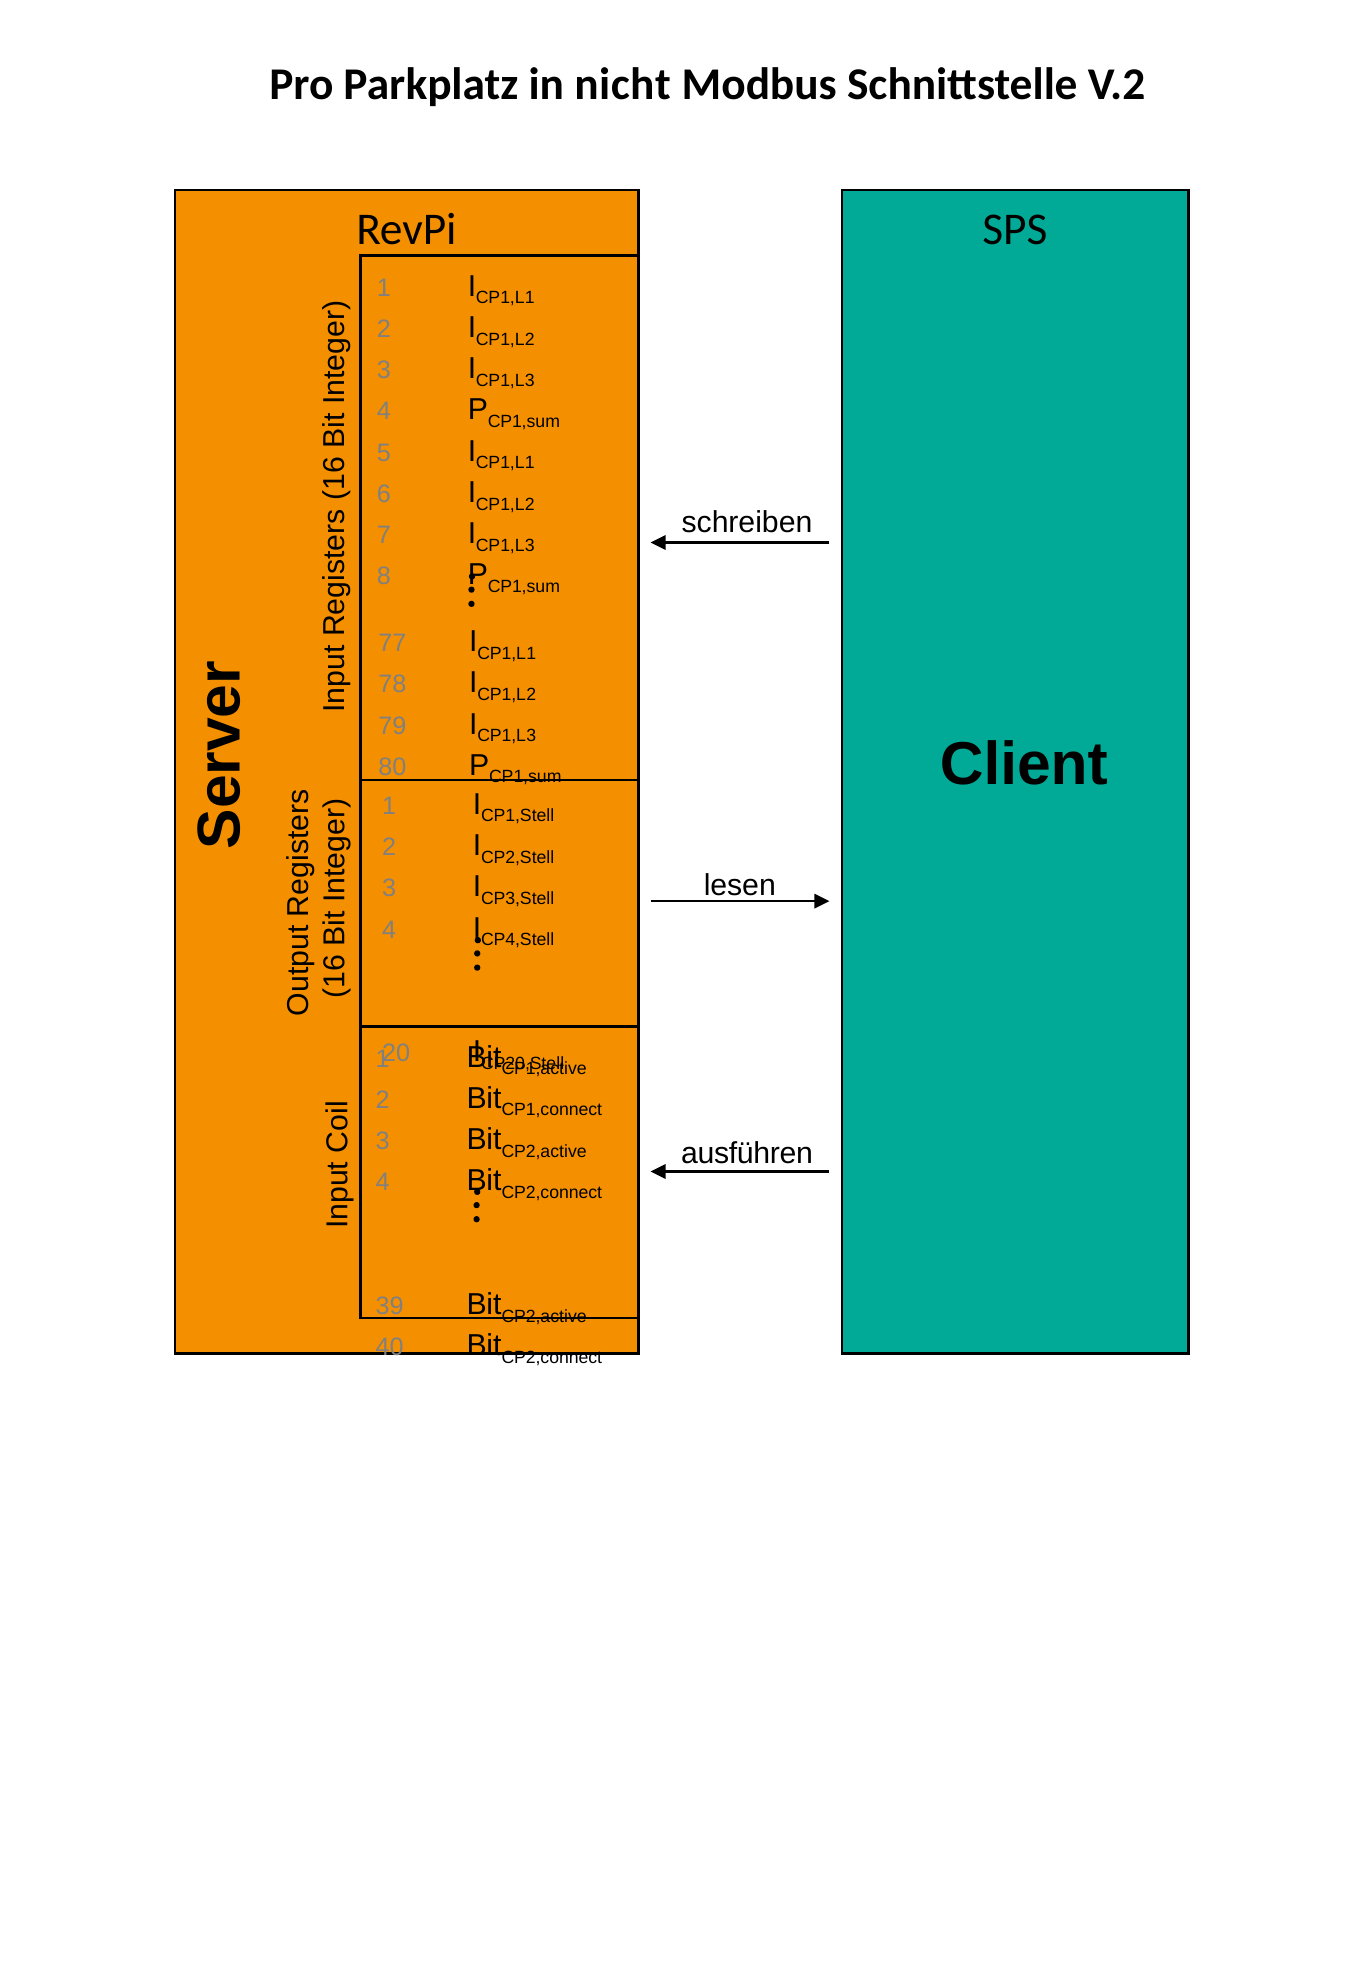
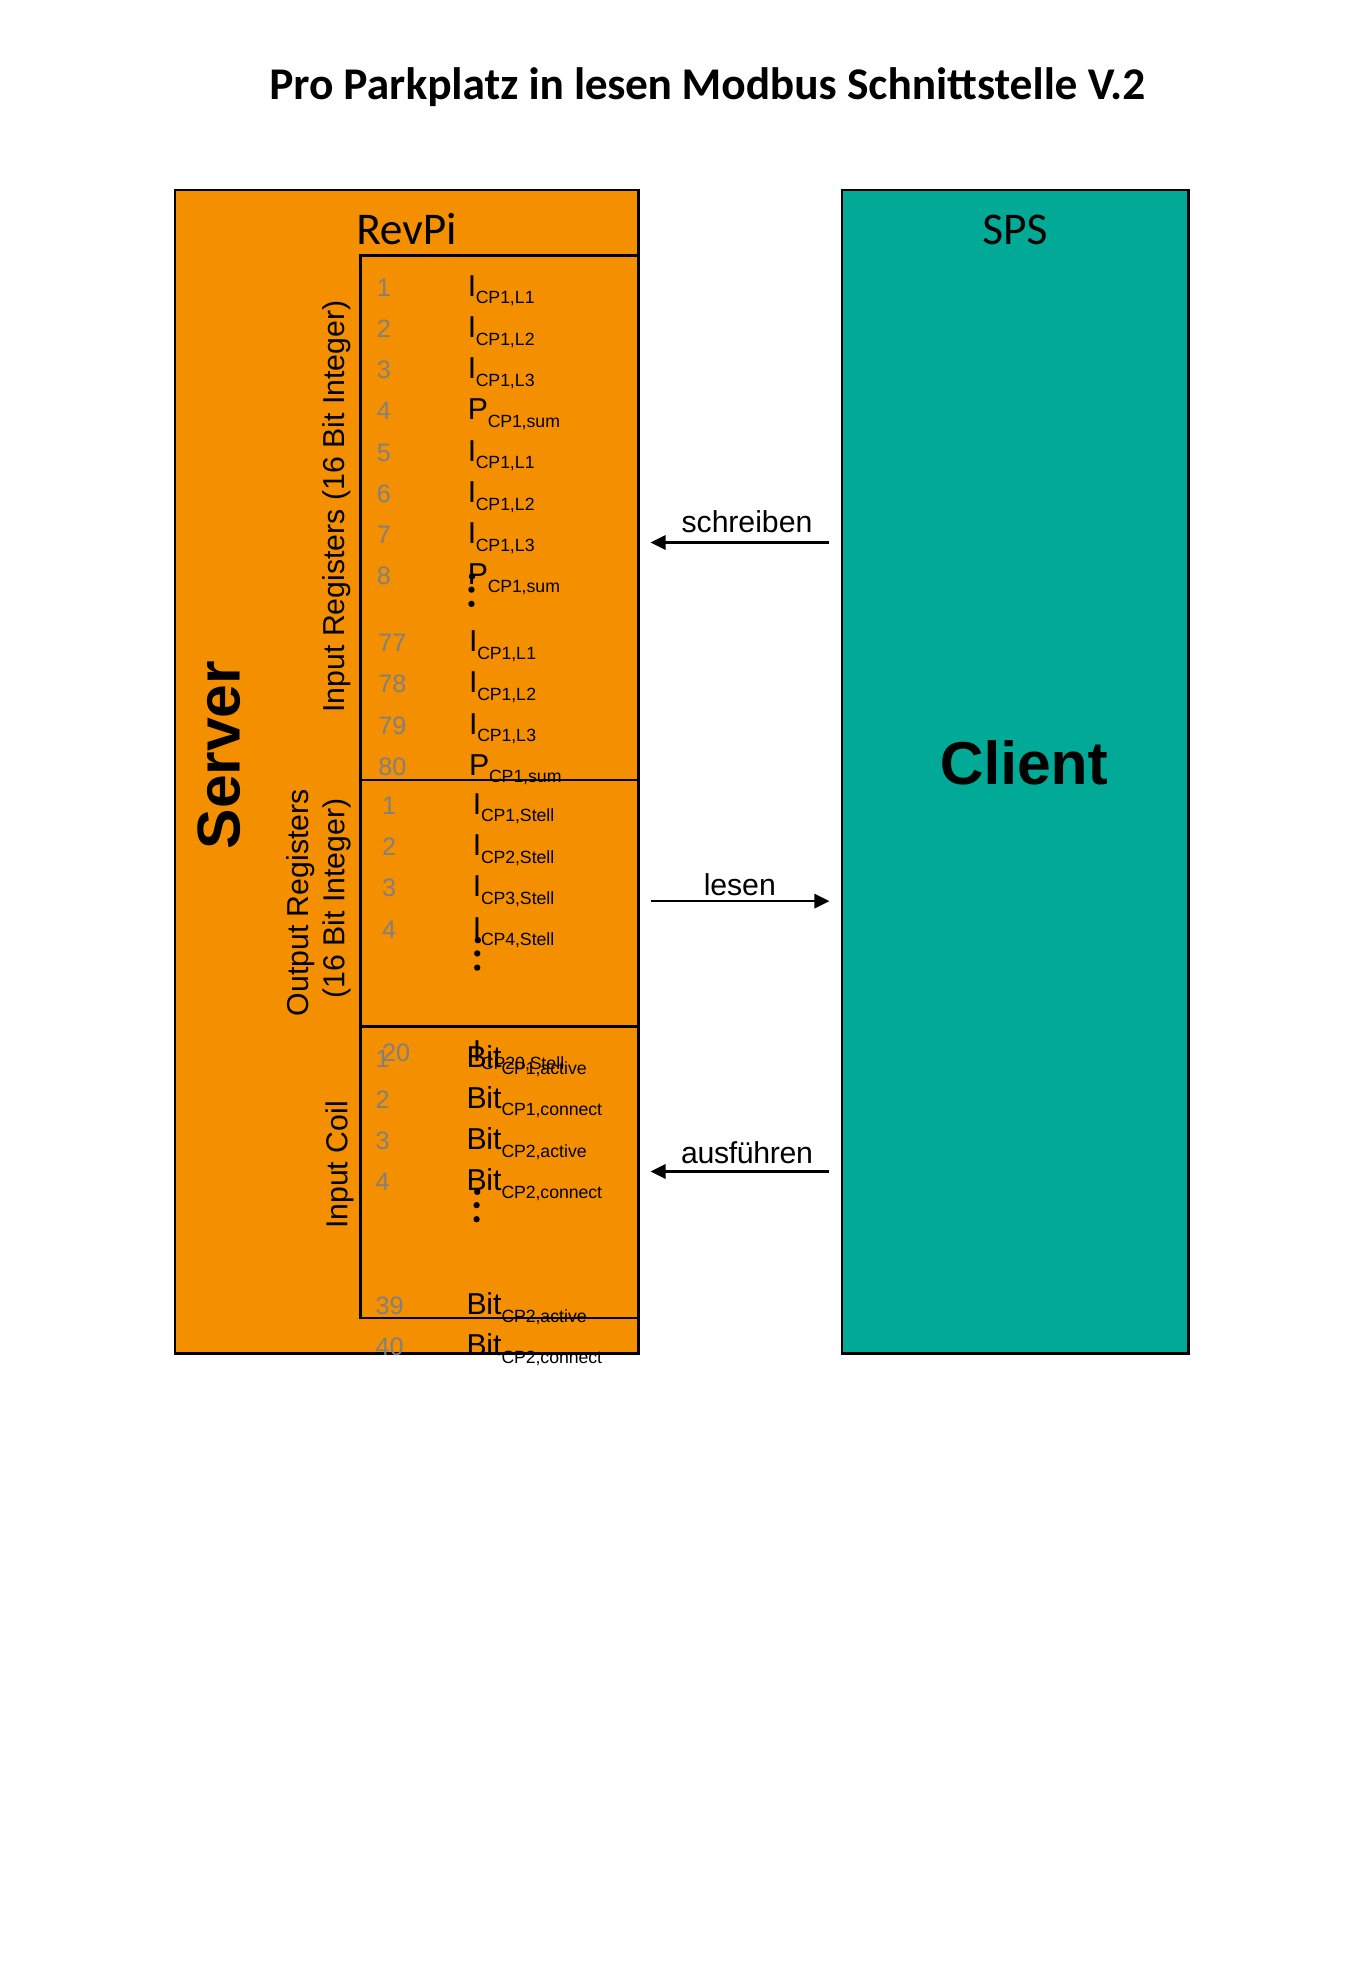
in nicht: nicht -> lesen
